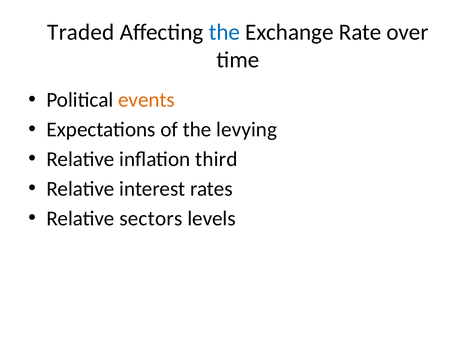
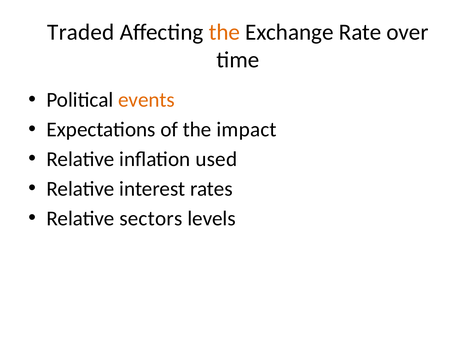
the at (224, 32) colour: blue -> orange
levying: levying -> impact
third: third -> used
